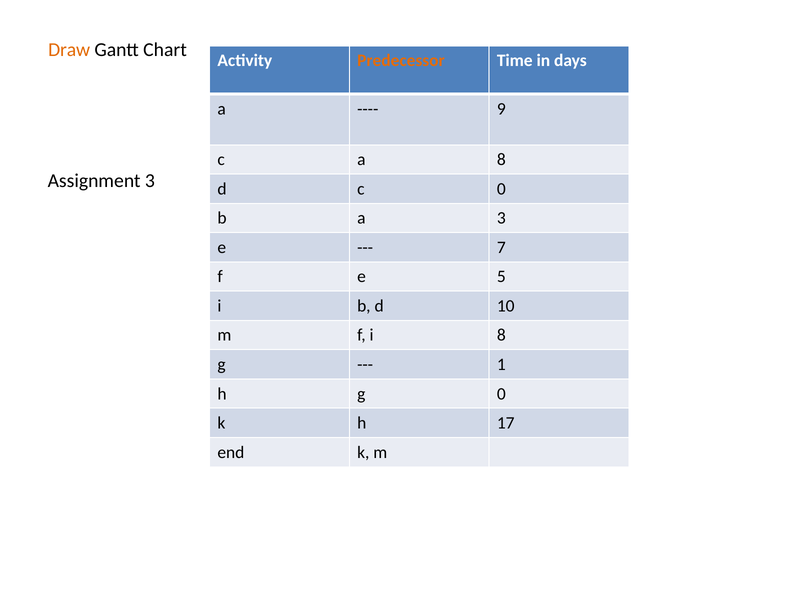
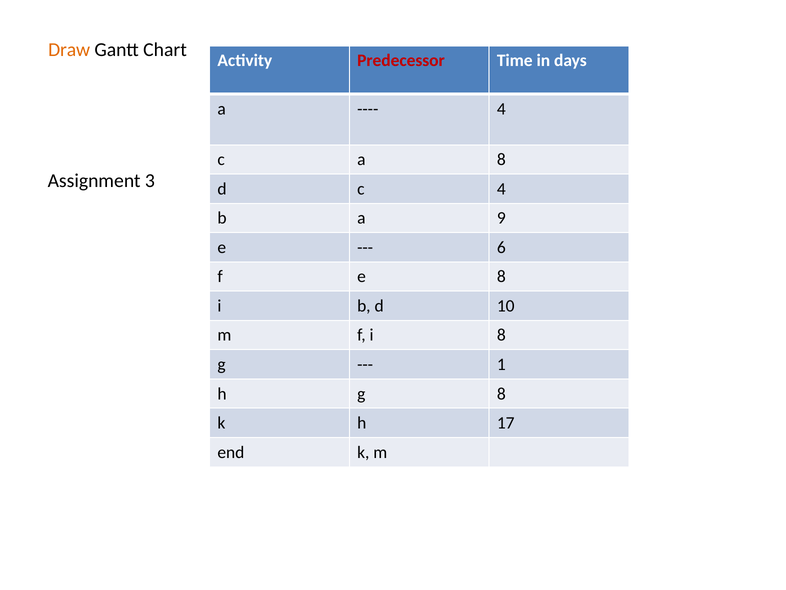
Predecessor colour: orange -> red
9 at (501, 109): 9 -> 4
c 0: 0 -> 4
a 3: 3 -> 9
7: 7 -> 6
e 5: 5 -> 8
g 0: 0 -> 8
